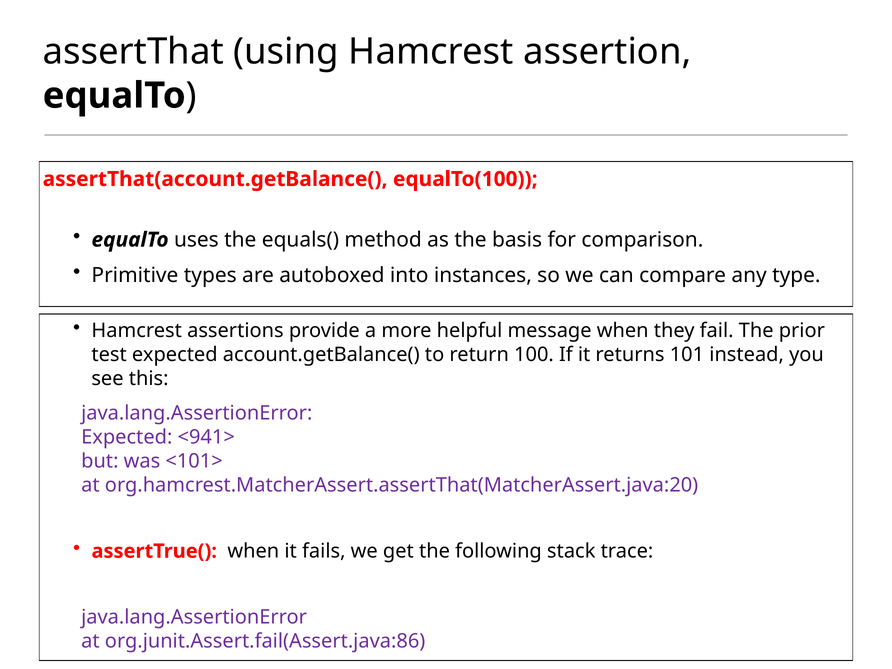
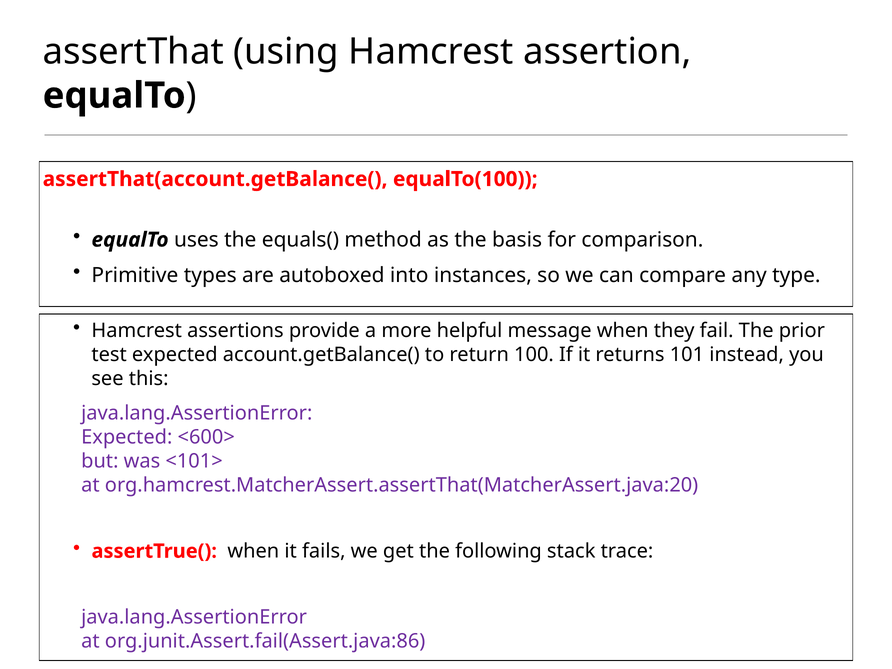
<941>: <941> -> <600>
